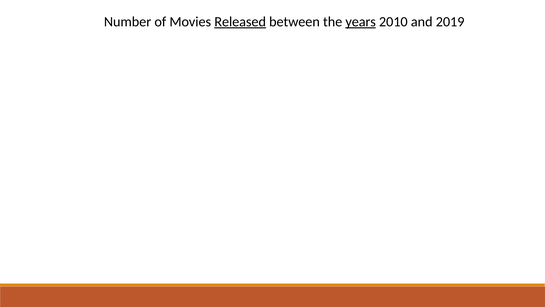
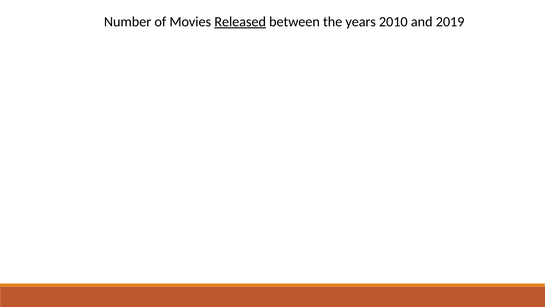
years underline: present -> none
